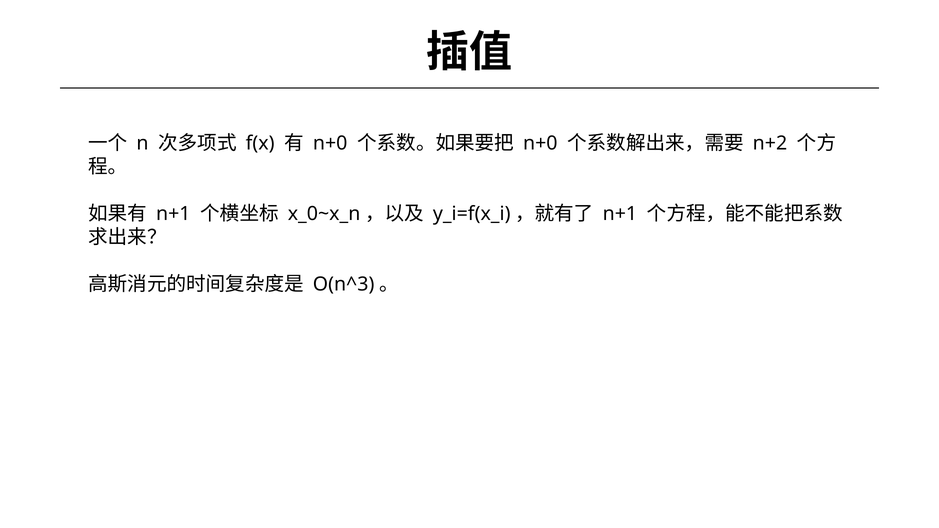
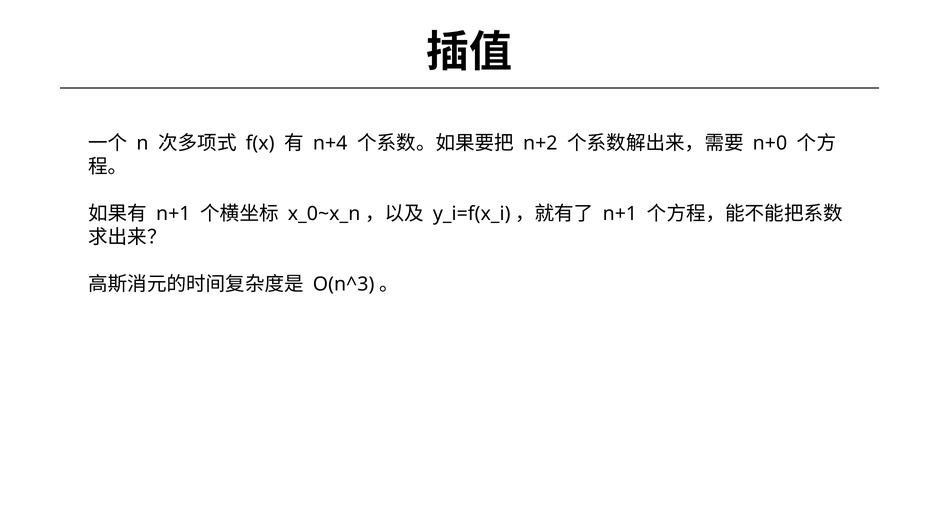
n+0 at (330, 144): n+0 -> n+4
n+0 at (540, 144): n+0 -> n+2
n+2: n+2 -> n+0
